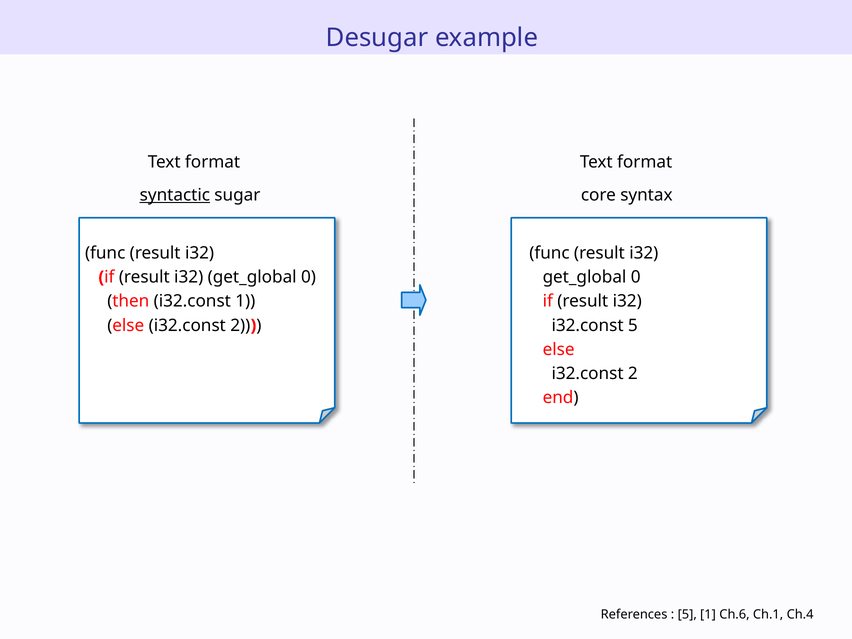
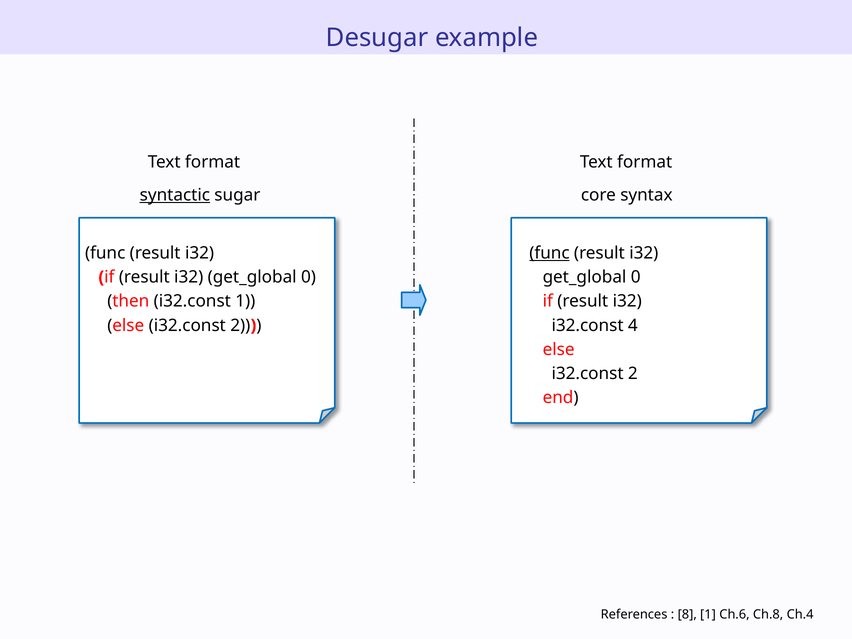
func at (549, 253) underline: none -> present
i32.const 5: 5 -> 4
5 at (687, 614): 5 -> 8
Ch.1: Ch.1 -> Ch.8
